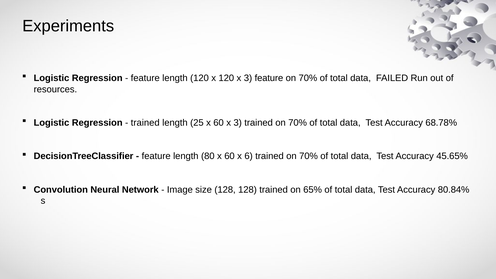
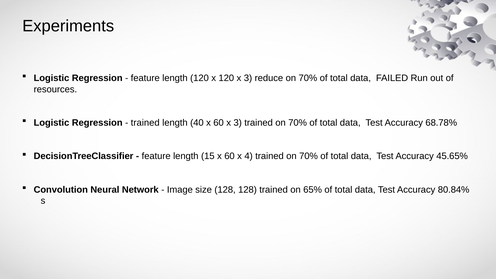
3 feature: feature -> reduce
25: 25 -> 40
80: 80 -> 15
6: 6 -> 4
